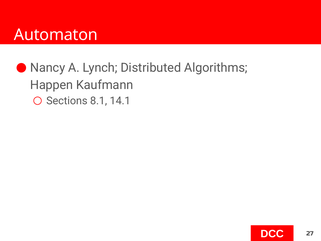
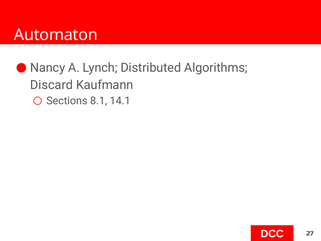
Happen: Happen -> Discard
